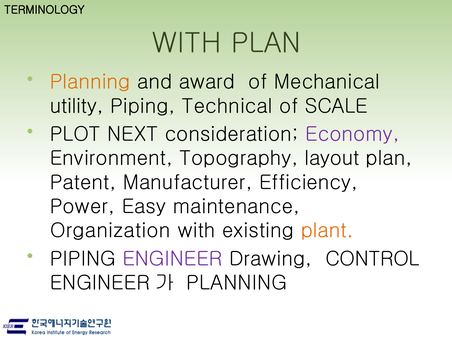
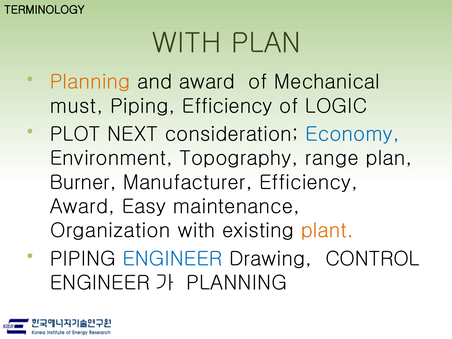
utility: utility -> must
Piping Technical: Technical -> Efficiency
SCALE: SCALE -> LOGIC
Economy colour: purple -> blue
layout: layout -> range
Patent: Patent -> Burner
Power at (82, 207): Power -> Award
ENGINEER colour: purple -> blue
